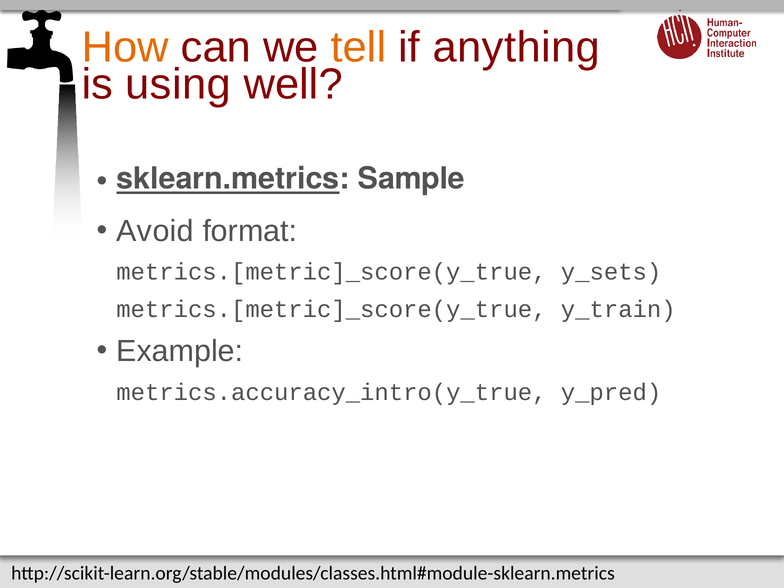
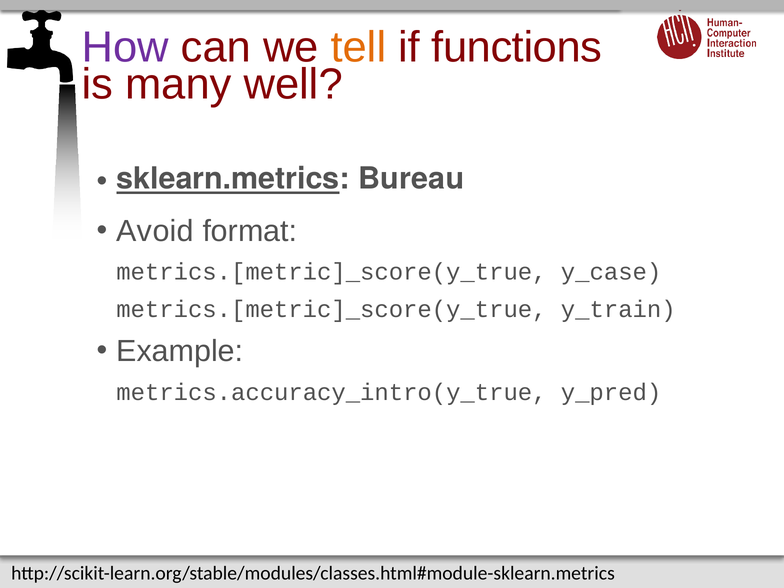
How colour: orange -> purple
anything: anything -> functions
using: using -> many
Sample: Sample -> Bureau
y_sets: y_sets -> y_case
